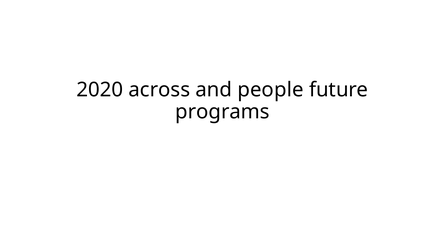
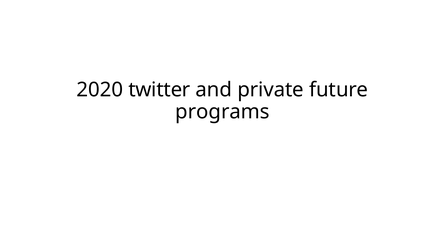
across: across -> twitter
people: people -> private
